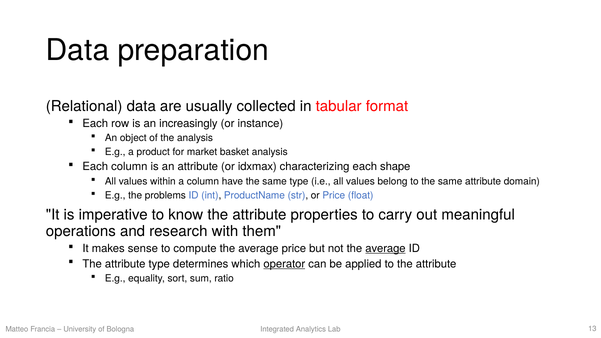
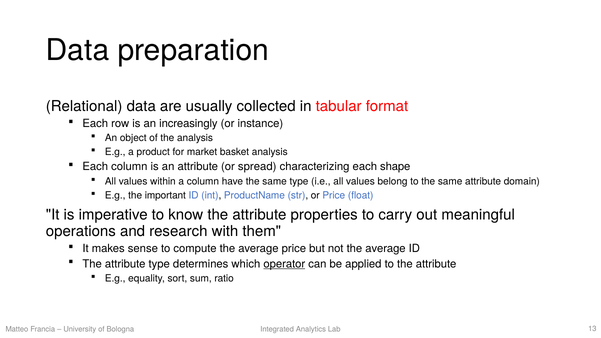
idxmax: idxmax -> spread
problems: problems -> important
average at (385, 249) underline: present -> none
